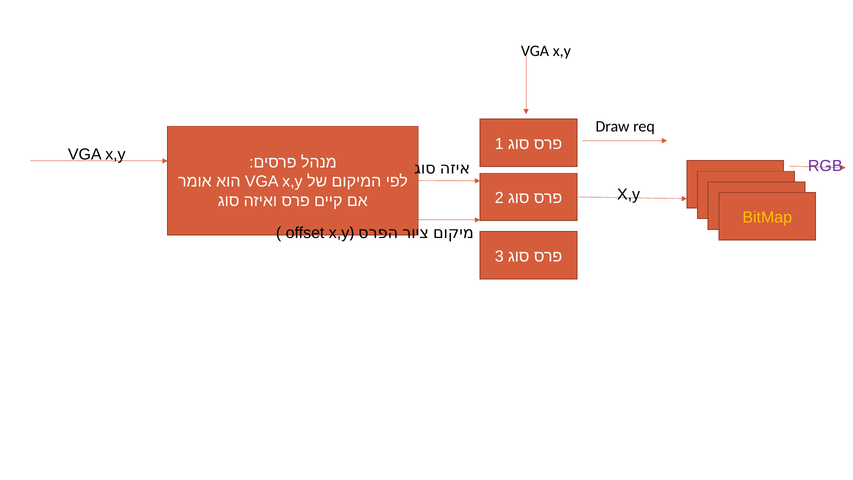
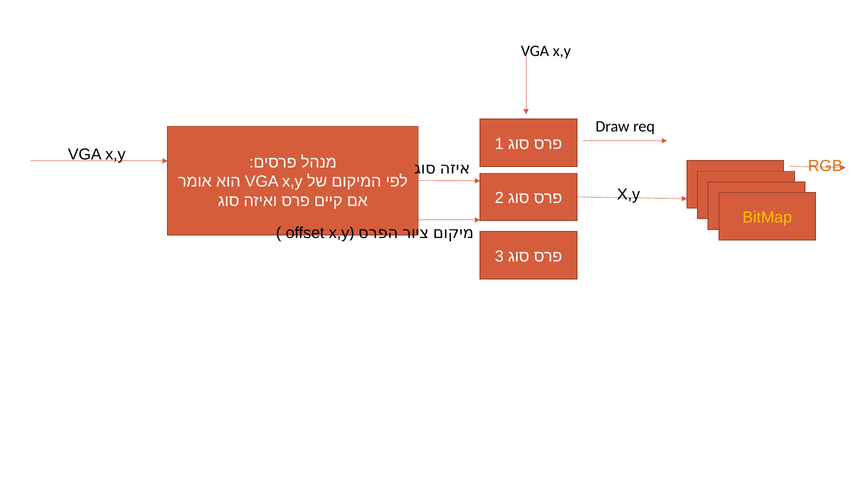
RGB colour: purple -> orange
